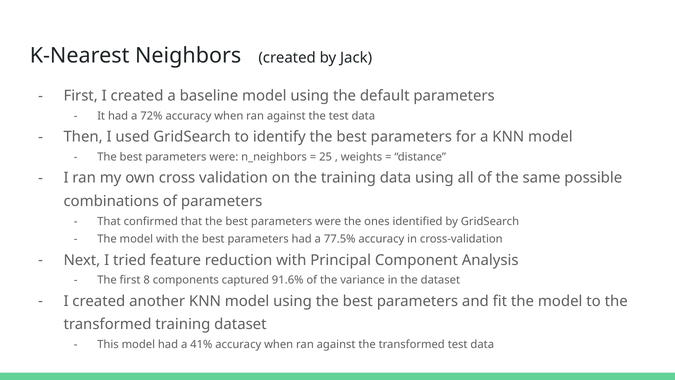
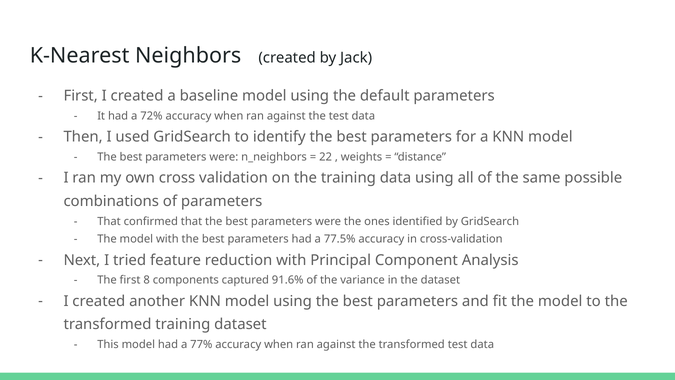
25: 25 -> 22
41%: 41% -> 77%
